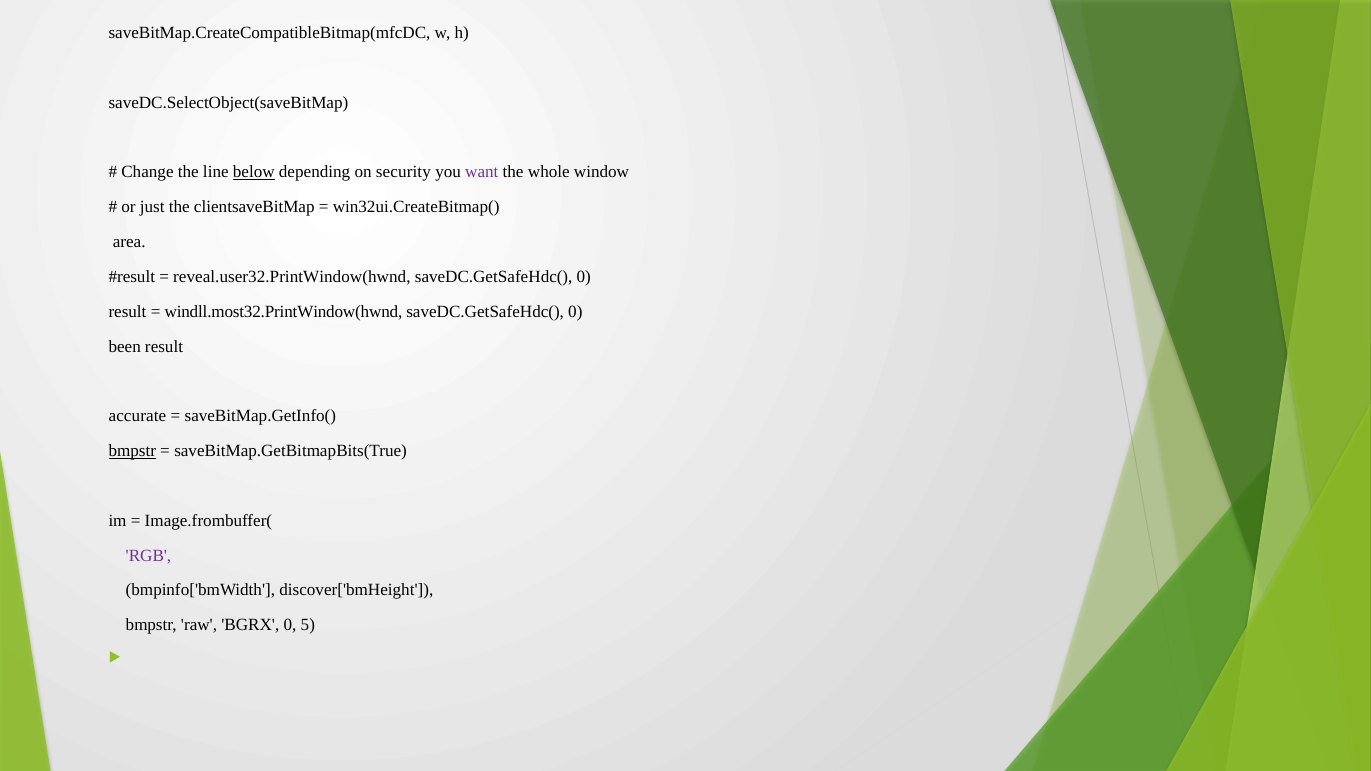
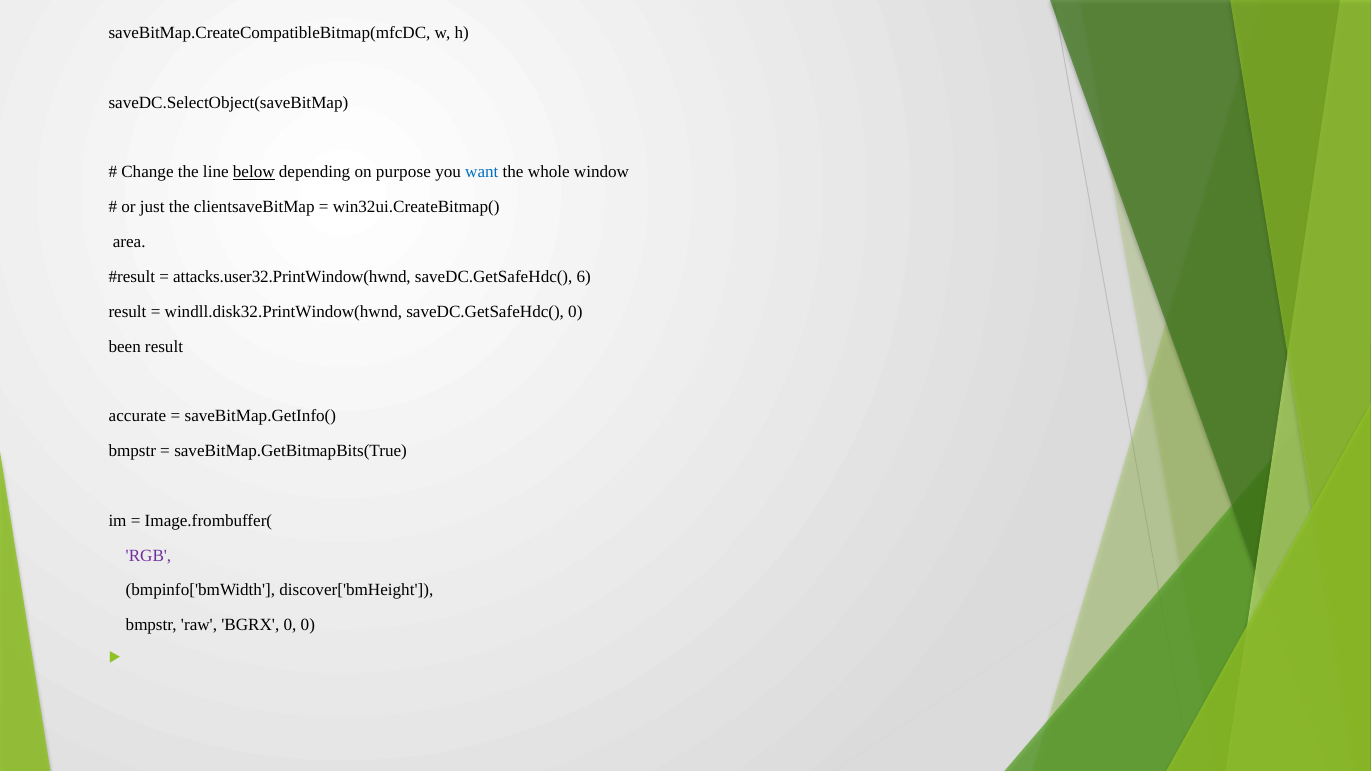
security: security -> purpose
want colour: purple -> blue
reveal.user32.PrintWindow(hwnd: reveal.user32.PrintWindow(hwnd -> attacks.user32.PrintWindow(hwnd
0 at (584, 277): 0 -> 6
windll.most32.PrintWindow(hwnd: windll.most32.PrintWindow(hwnd -> windll.disk32.PrintWindow(hwnd
bmpstr at (132, 451) underline: present -> none
0 5: 5 -> 0
